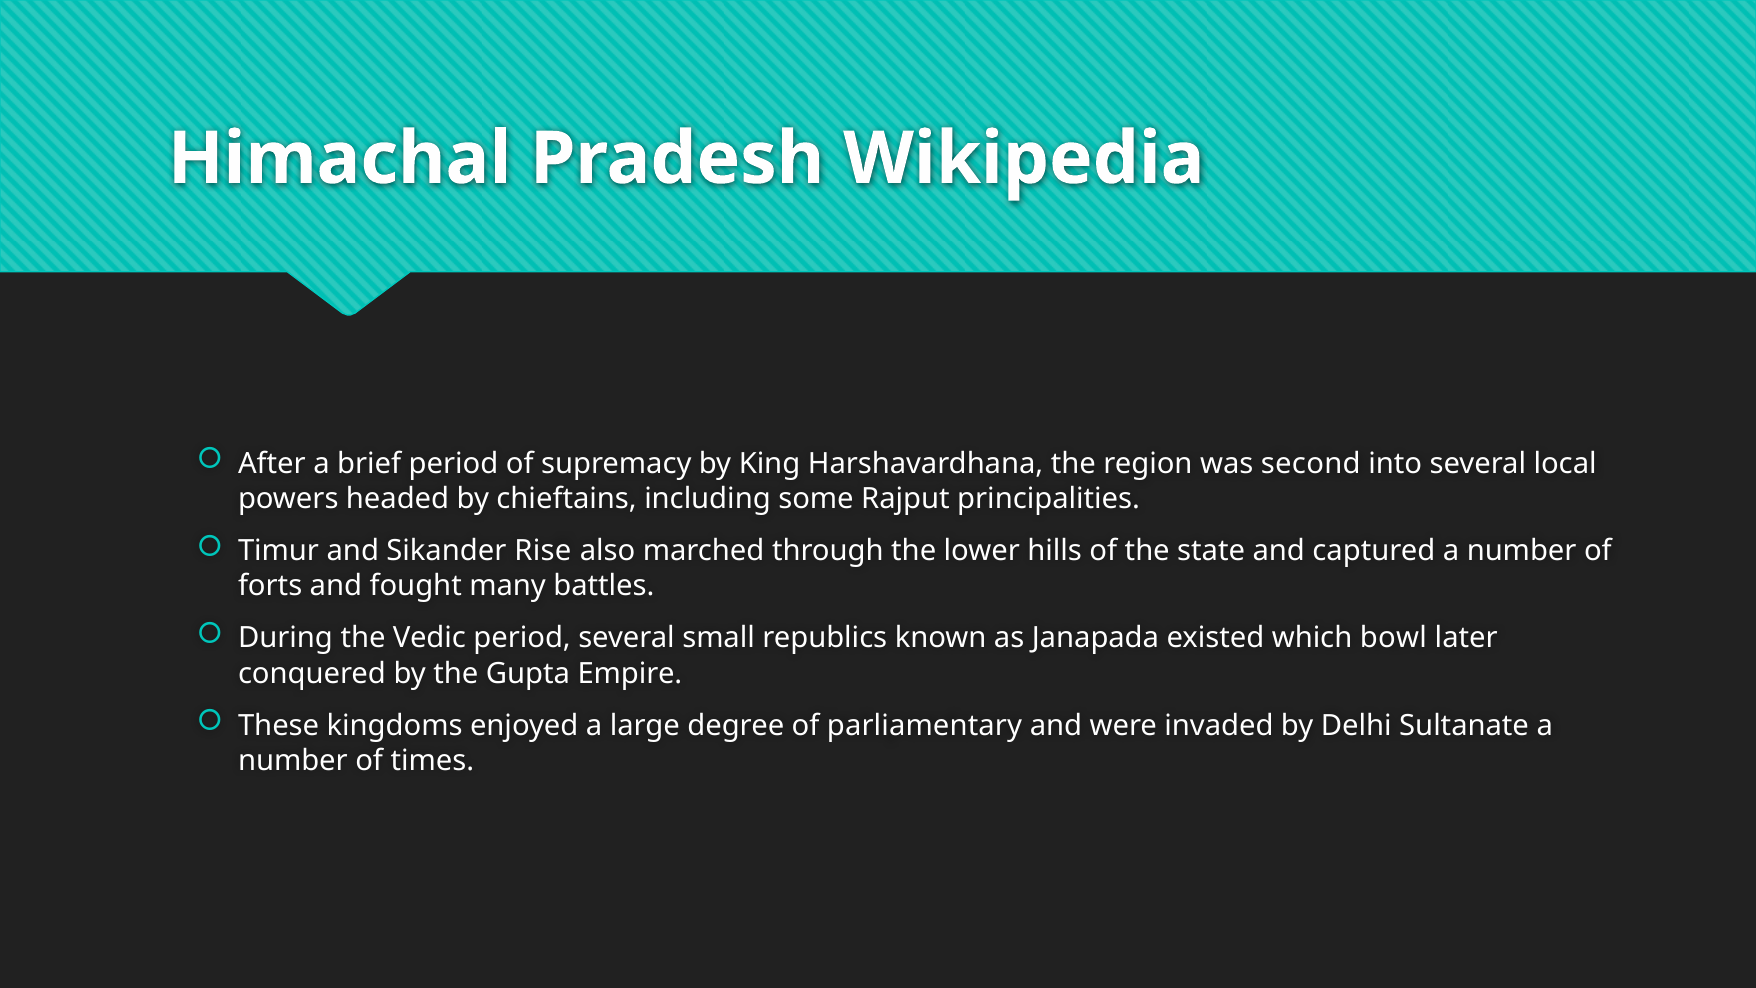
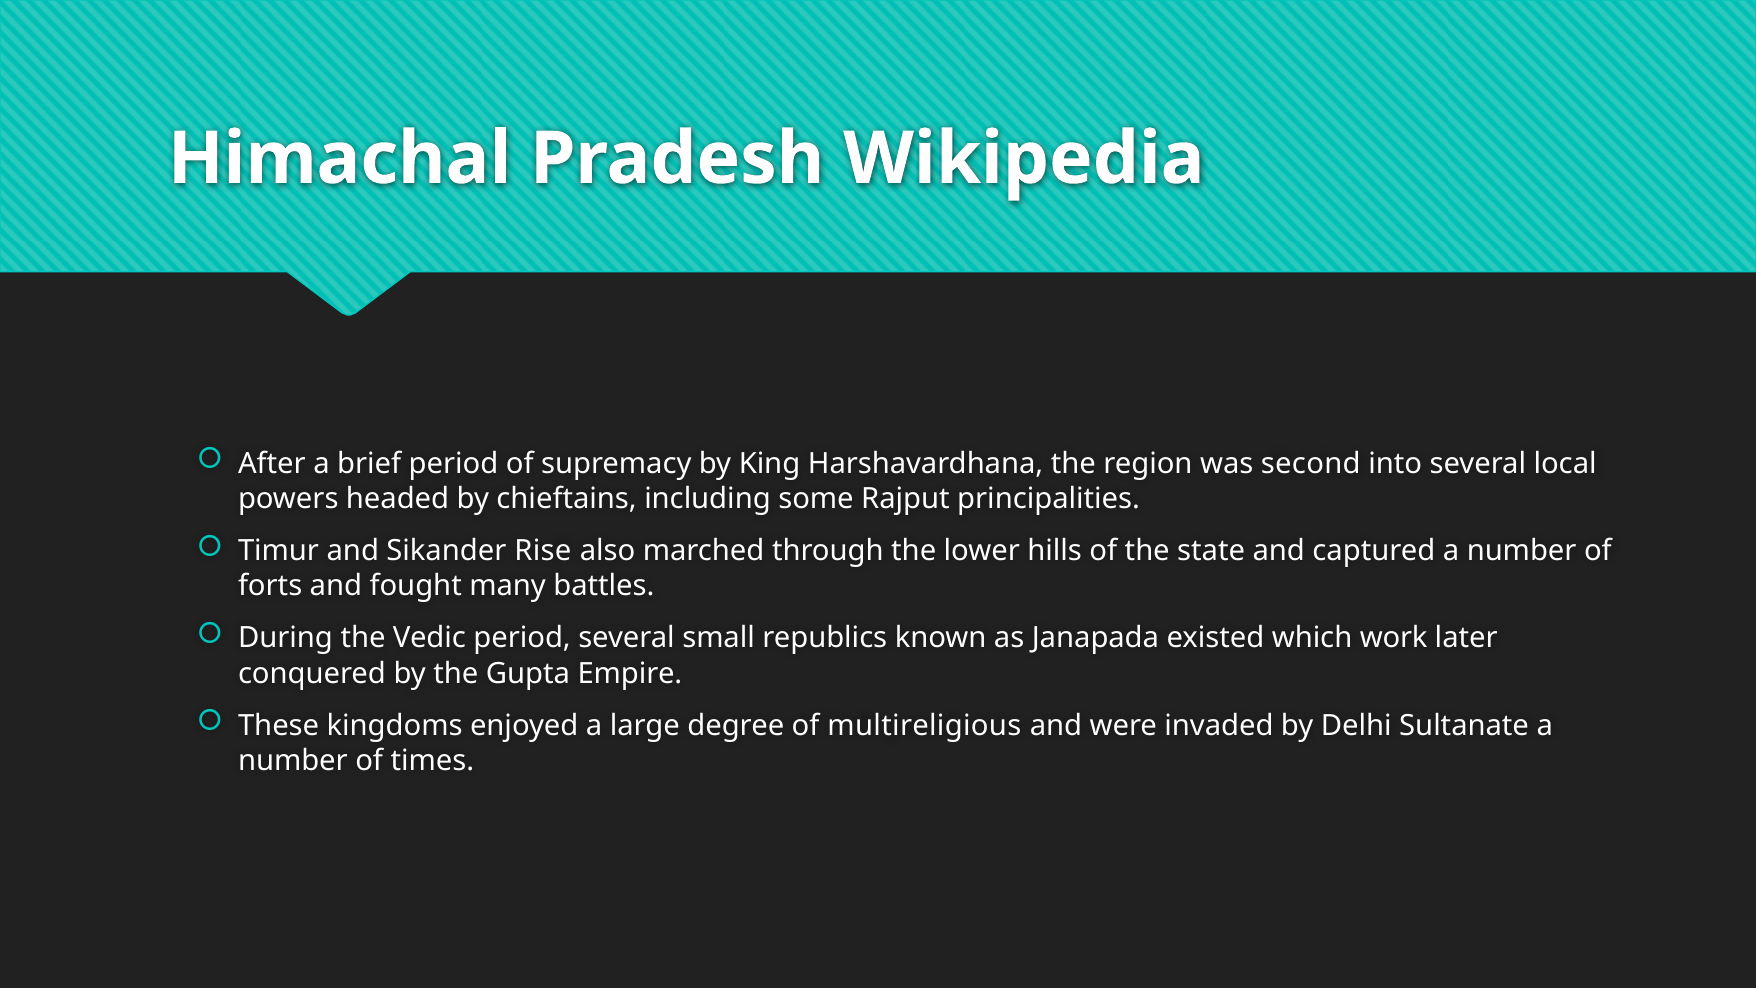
bowl: bowl -> work
parliamentary: parliamentary -> multireligious
